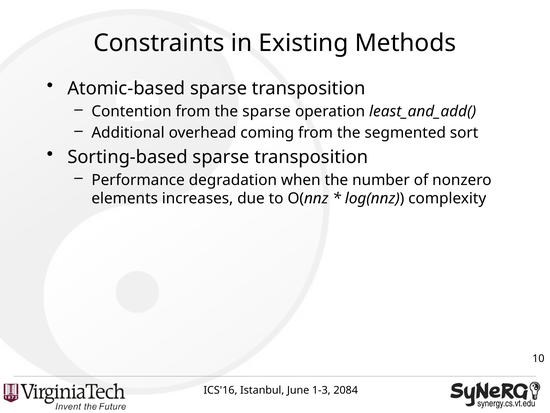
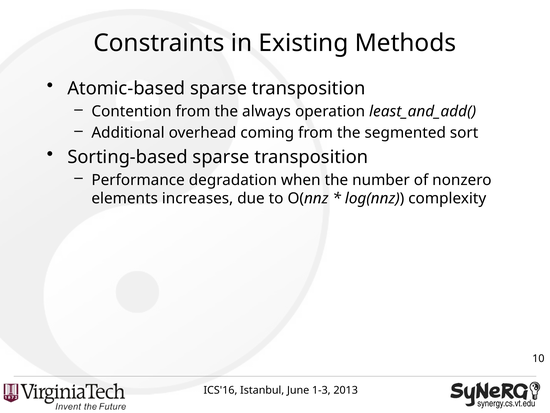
the sparse: sparse -> always
2084: 2084 -> 2013
